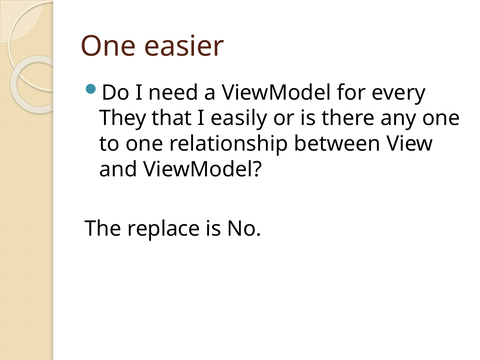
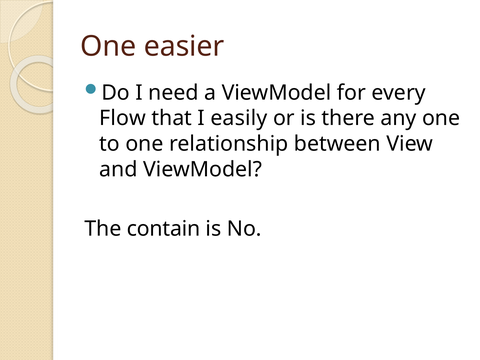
They: They -> Flow
replace: replace -> contain
